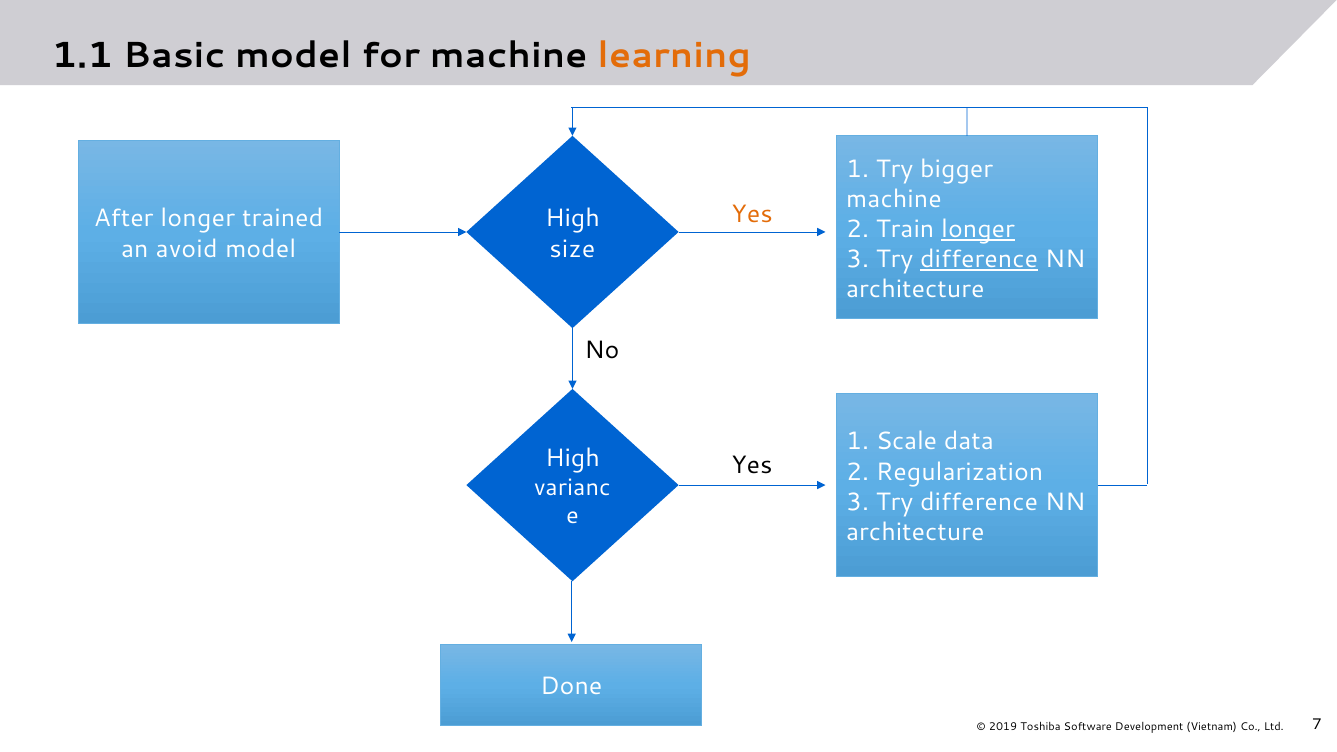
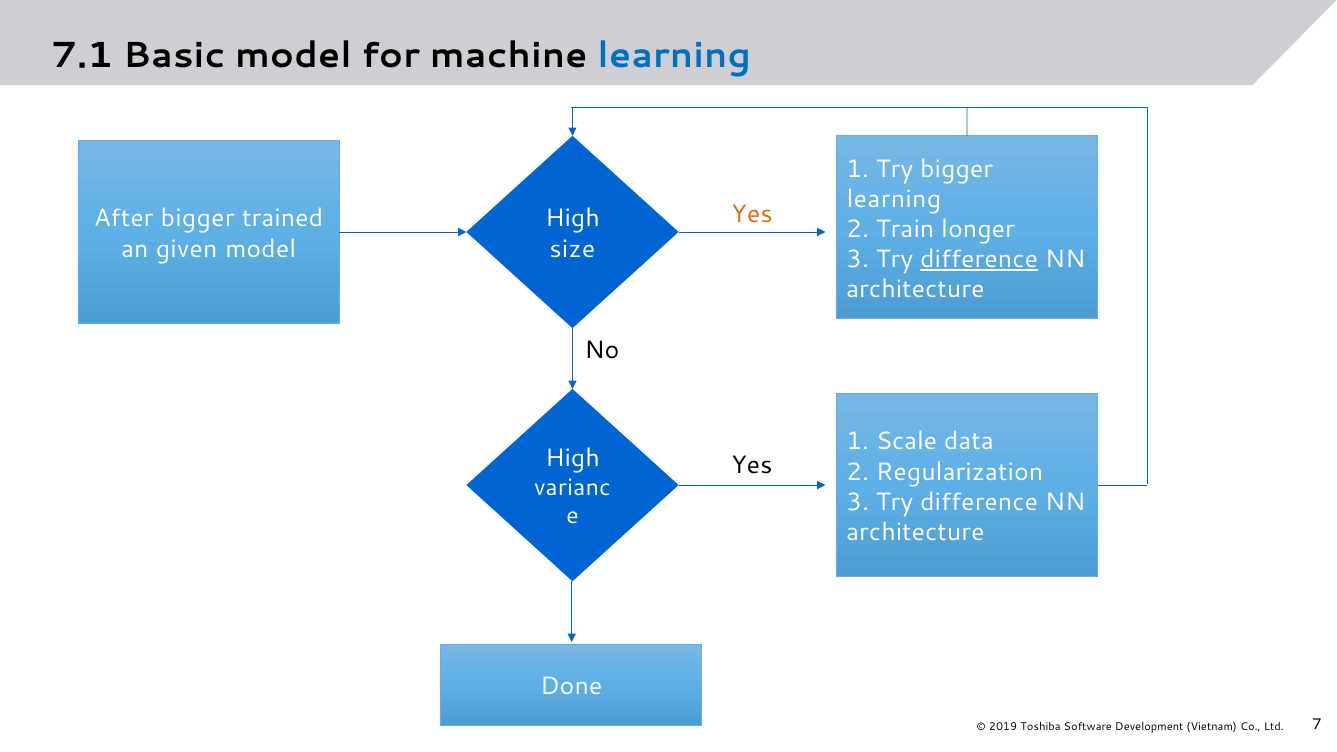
1.1: 1.1 -> 7.1
learning at (674, 56) colour: orange -> blue
machine at (894, 199): machine -> learning
After longer: longer -> bigger
longer at (978, 229) underline: present -> none
avoid: avoid -> given
